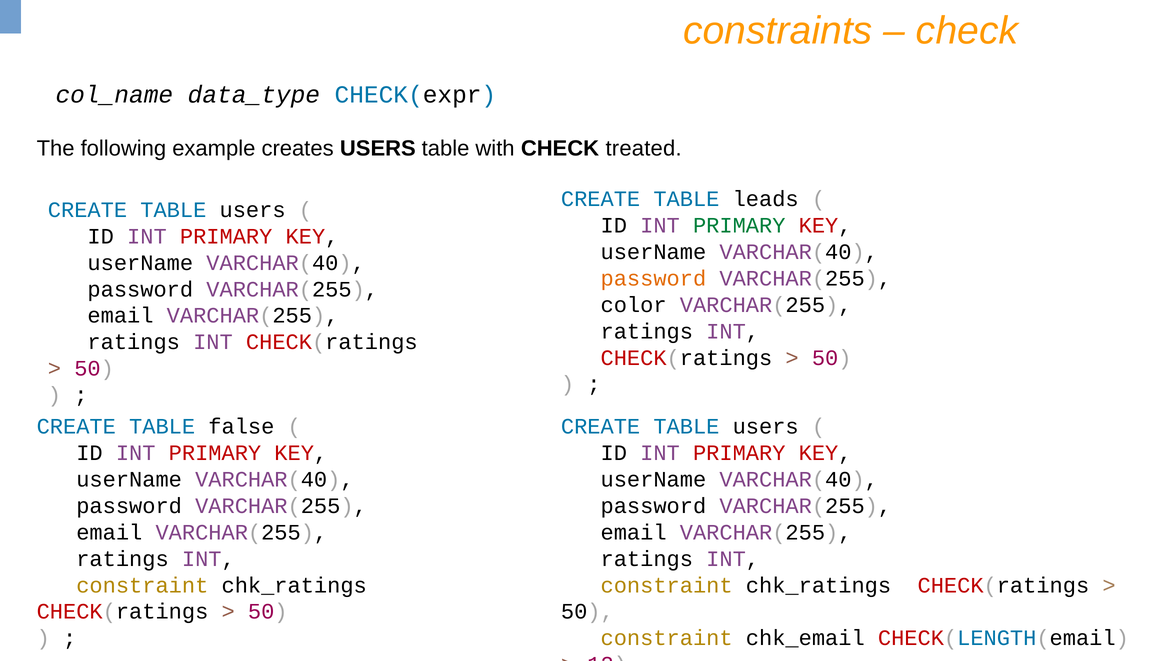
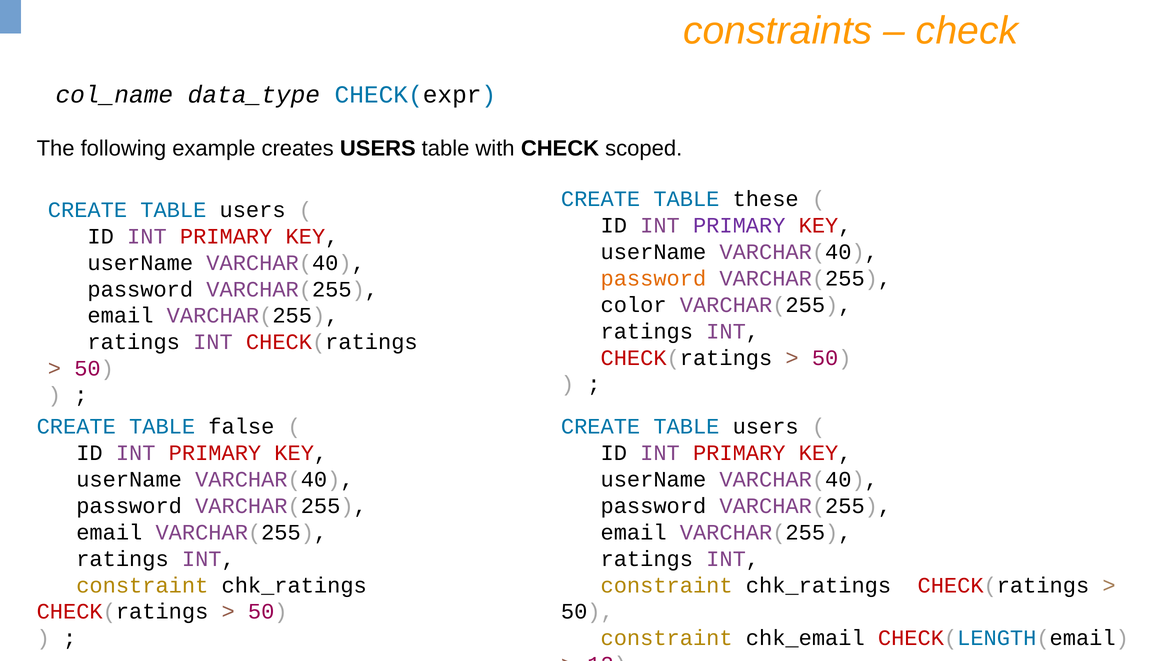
treated: treated -> scoped
leads: leads -> these
PRIMARY at (739, 225) colour: green -> purple
